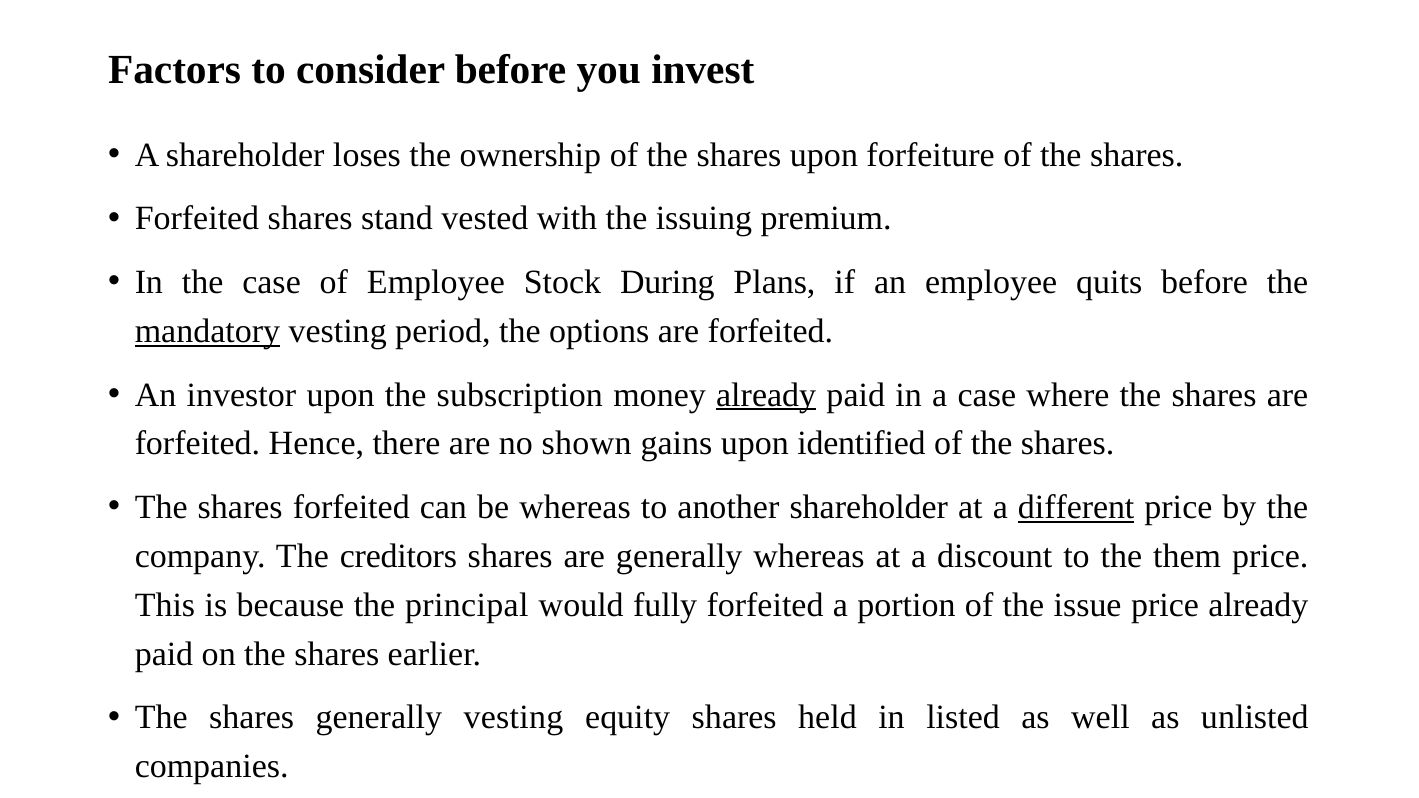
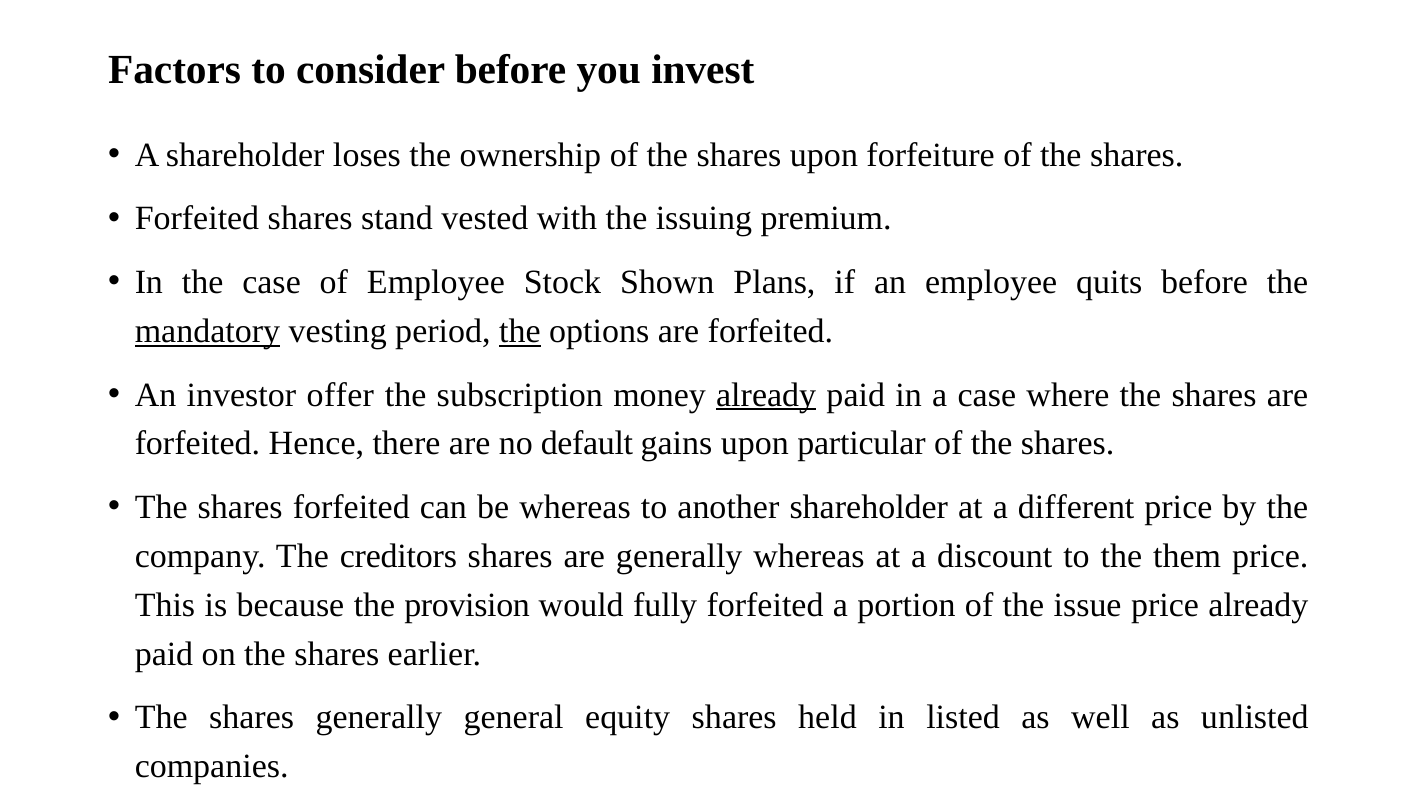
During: During -> Shown
the at (520, 331) underline: none -> present
investor upon: upon -> offer
shown: shown -> default
identified: identified -> particular
different underline: present -> none
principal: principal -> provision
generally vesting: vesting -> general
